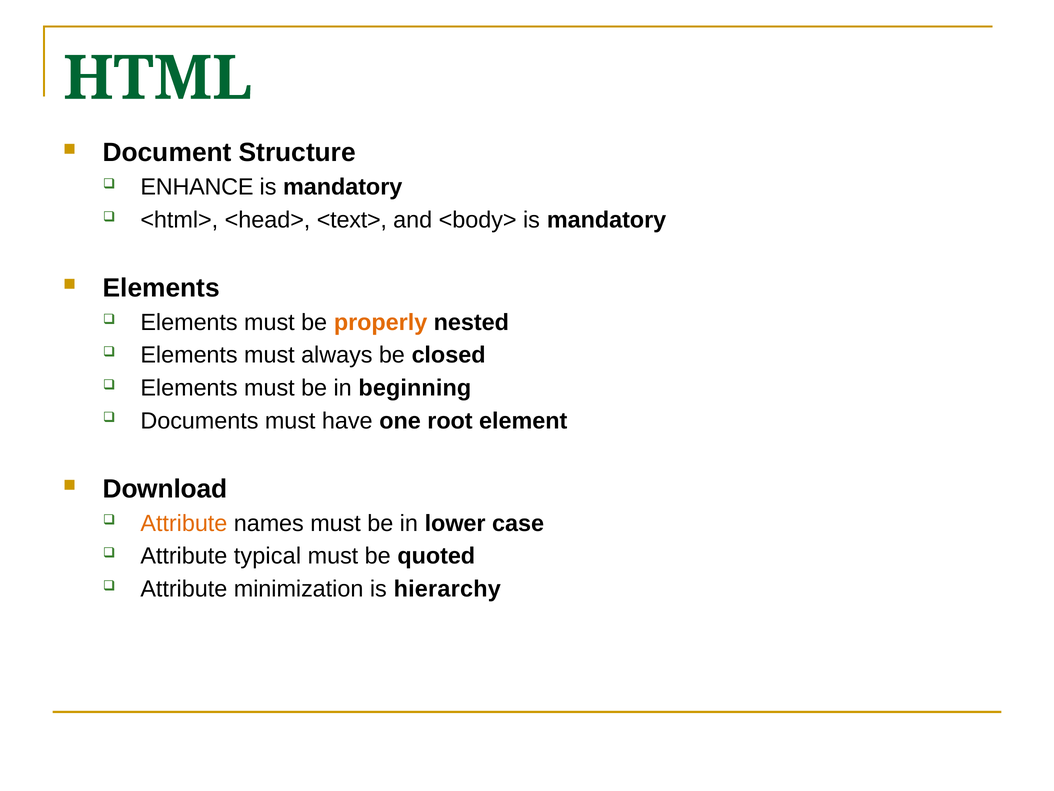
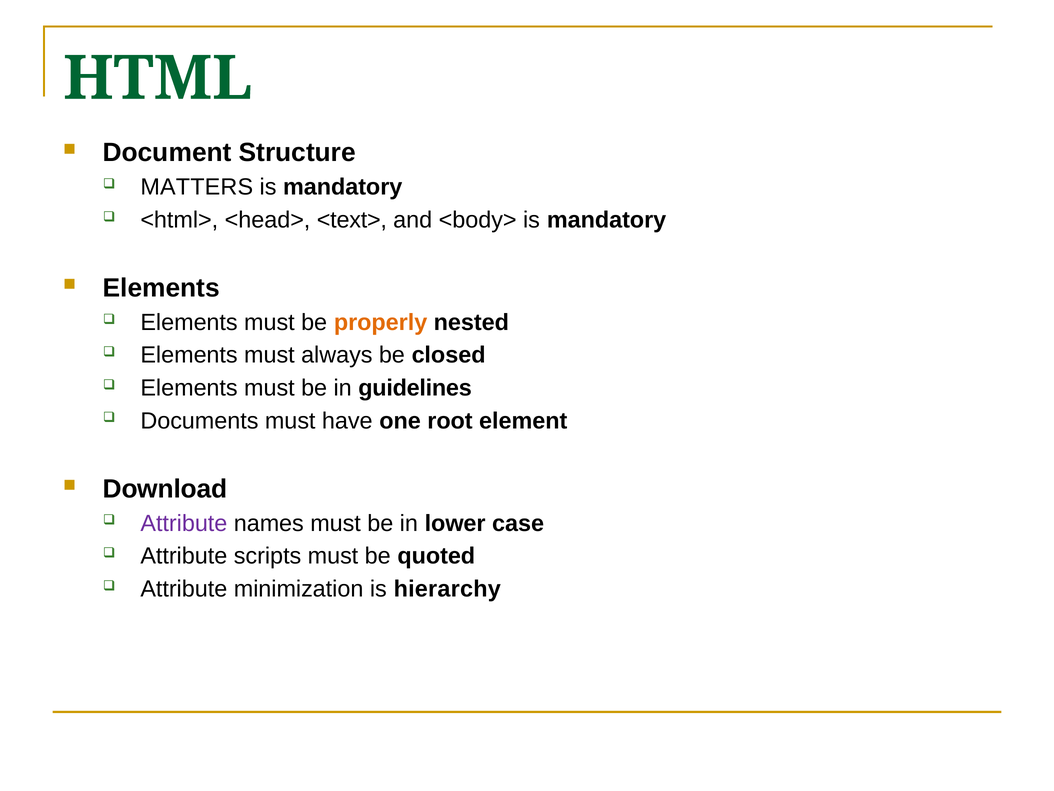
ENHANCE: ENHANCE -> MATTERS
beginning: beginning -> guidelines
Attribute at (184, 523) colour: orange -> purple
typical: typical -> scripts
